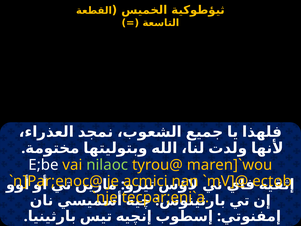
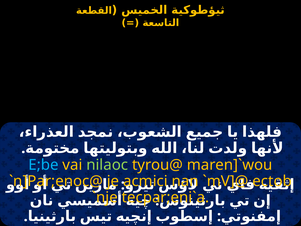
E;be colour: white -> light blue
